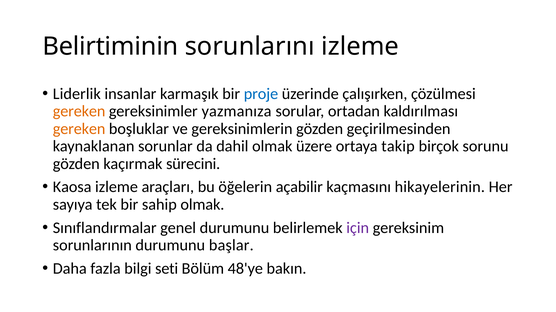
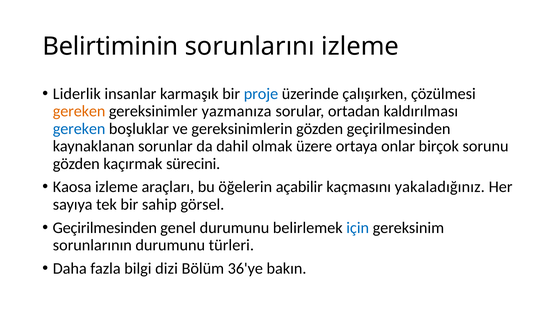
gereken at (79, 129) colour: orange -> blue
takip: takip -> onlar
hikayelerinin: hikayelerinin -> yakaladığınız
sahip olmak: olmak -> görsel
Sınıflandırmalar at (105, 228): Sınıflandırmalar -> Geçirilmesinden
için colour: purple -> blue
başlar: başlar -> türleri
seti: seti -> dizi
48'ye: 48'ye -> 36'ye
